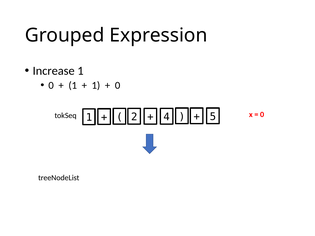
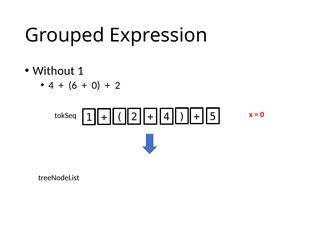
Increase: Increase -> Without
0 at (51, 85): 0 -> 4
1 at (73, 85): 1 -> 6
1 at (96, 85): 1 -> 0
0 at (118, 85): 0 -> 2
